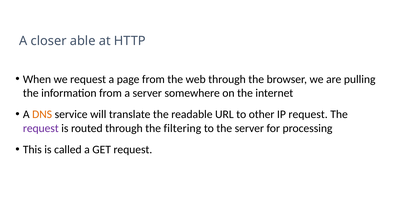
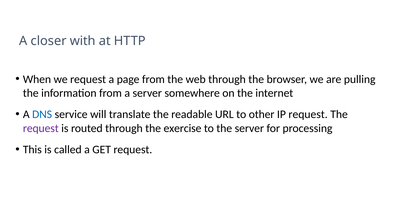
able: able -> with
DNS colour: orange -> blue
filtering: filtering -> exercise
